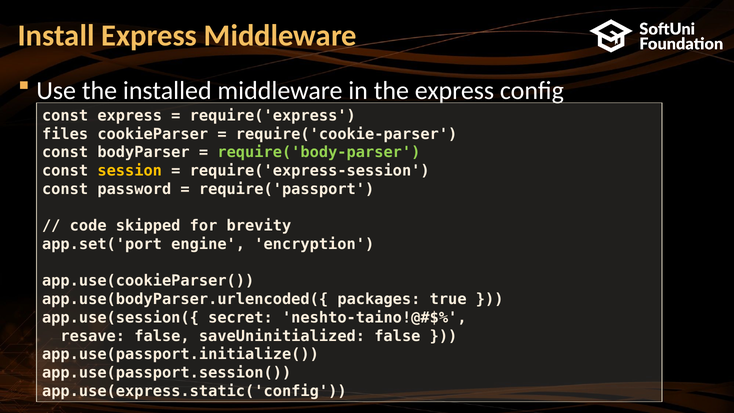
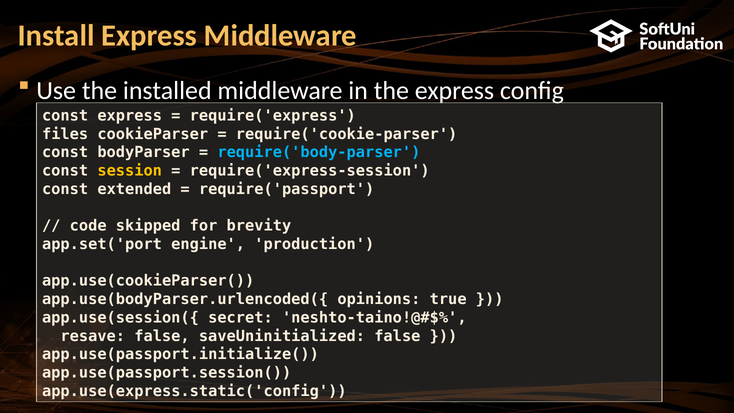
require('body-parser colour: light green -> light blue
password: password -> extended
encryption: encryption -> production
packages: packages -> opinions
